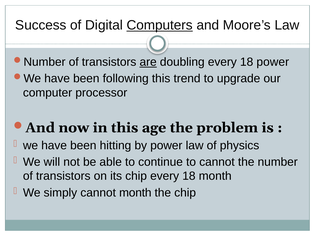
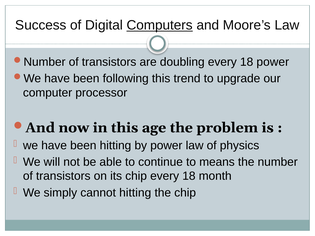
are underline: present -> none
to cannot: cannot -> means
cannot month: month -> hitting
